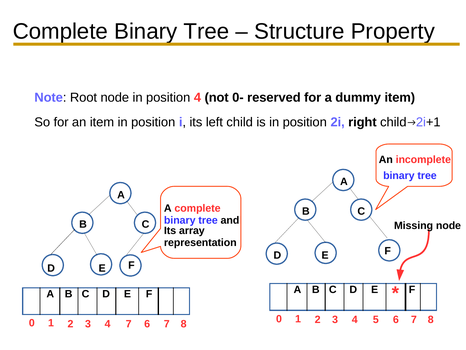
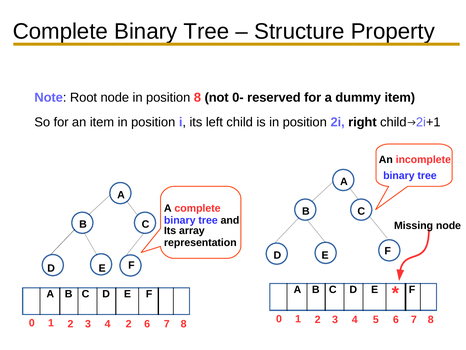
position 4: 4 -> 8
4 7: 7 -> 2
